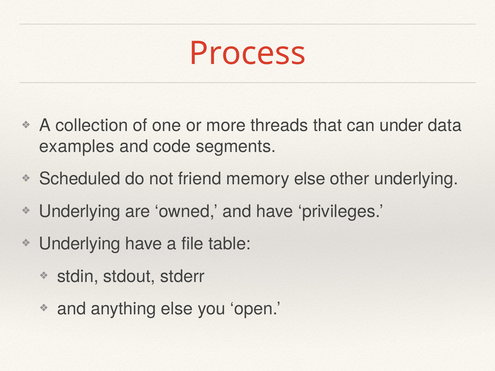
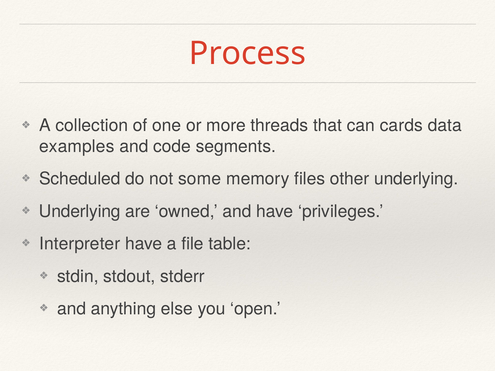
under: under -> cards
friend: friend -> some
memory else: else -> files
Underlying at (80, 244): Underlying -> Interpreter
